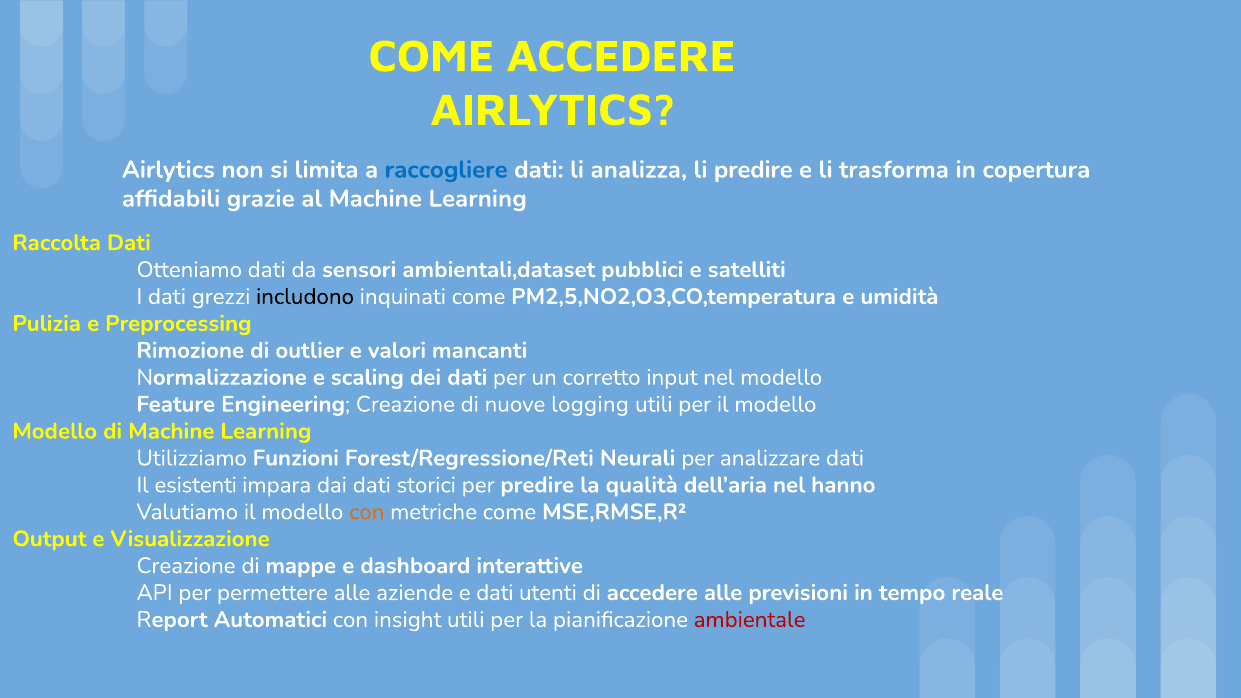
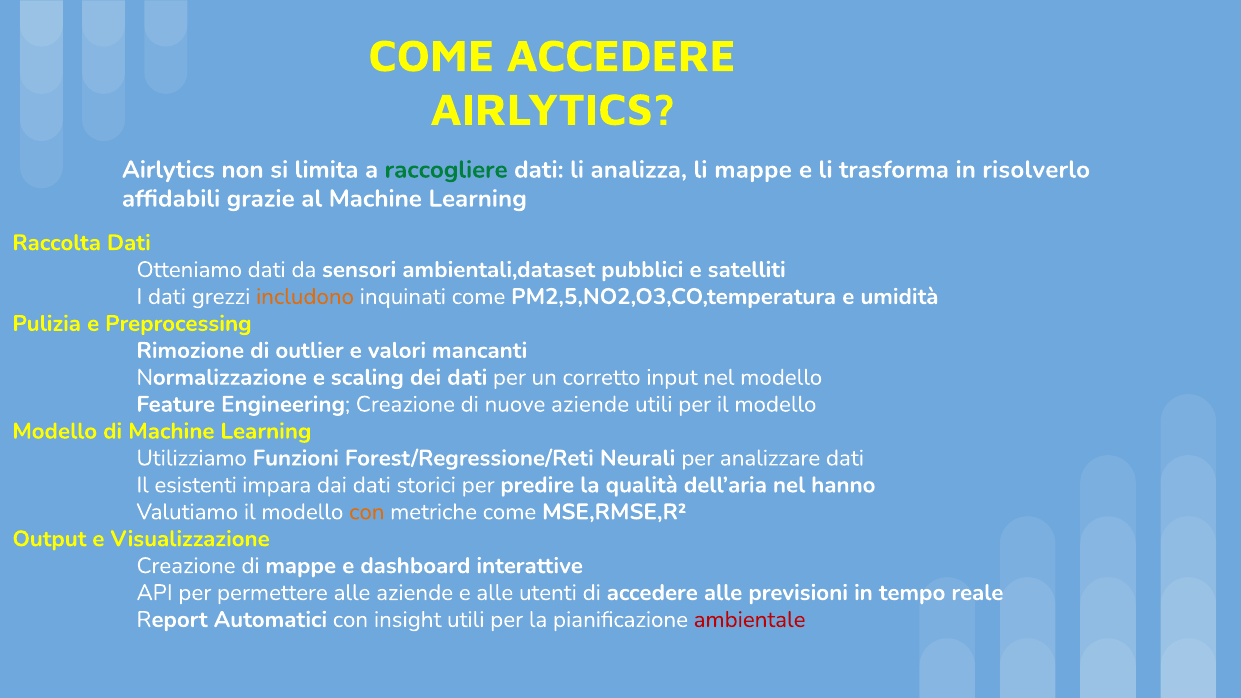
raccogliere colour: blue -> green
li predire: predire -> mappe
copertura: copertura -> risolverlo
includono colour: black -> orange
nuove logging: logging -> aziende
e dati: dati -> alle
